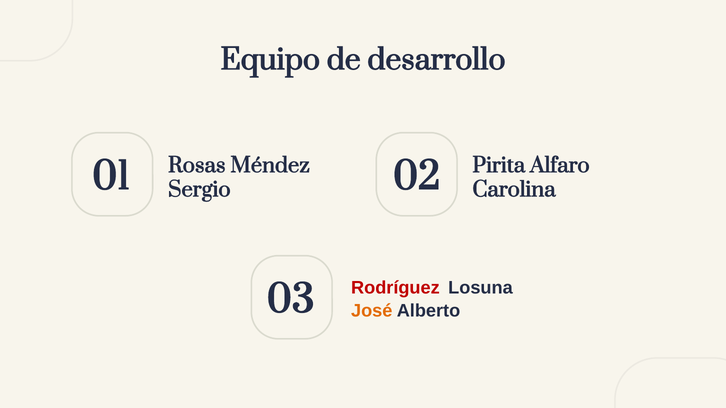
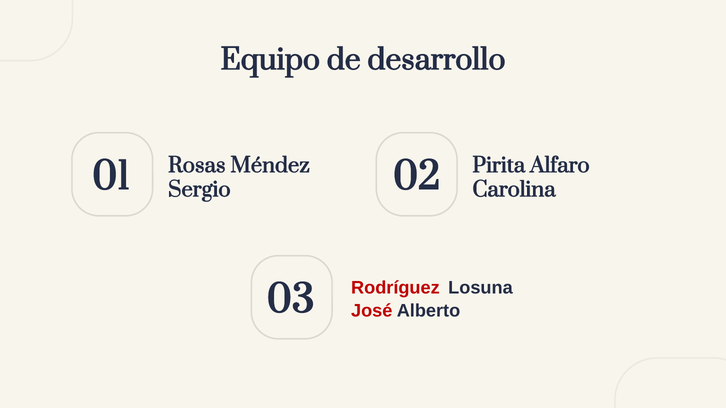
José colour: orange -> red
